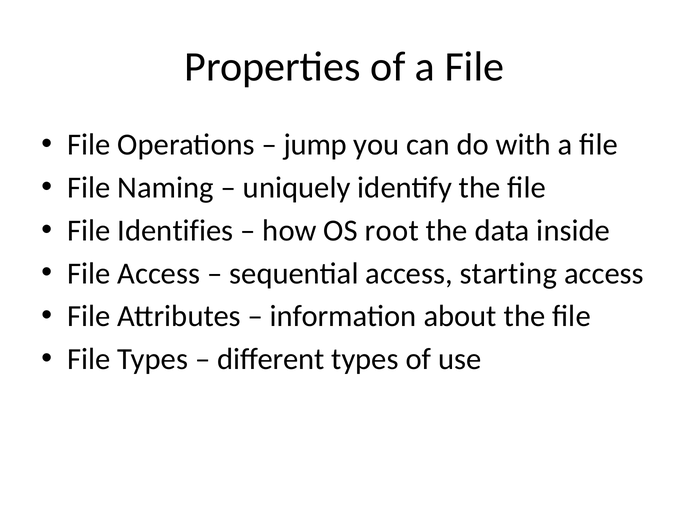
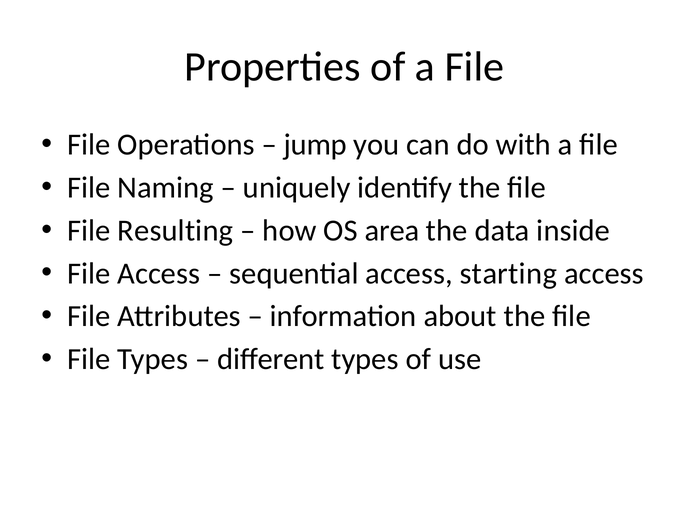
Identifies: Identifies -> Resulting
root: root -> area
